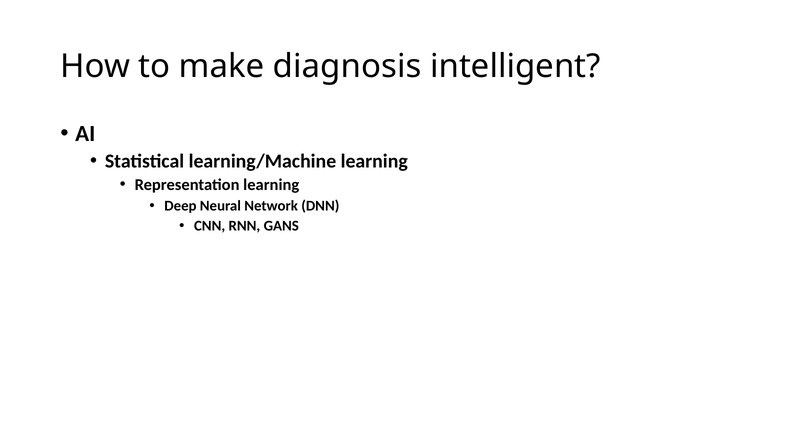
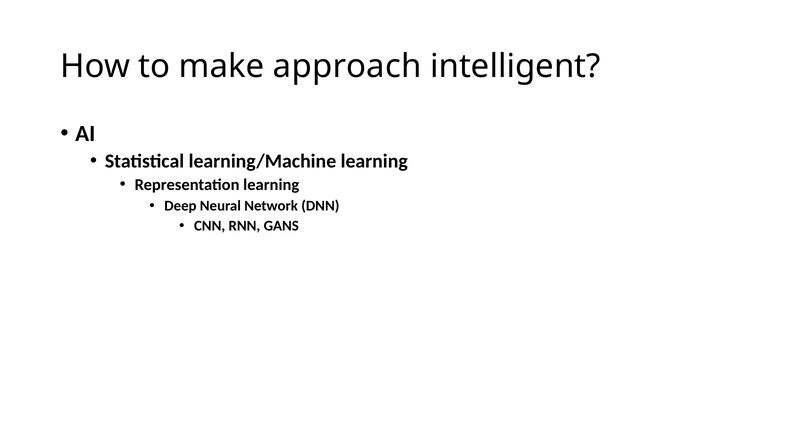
diagnosis: diagnosis -> approach
